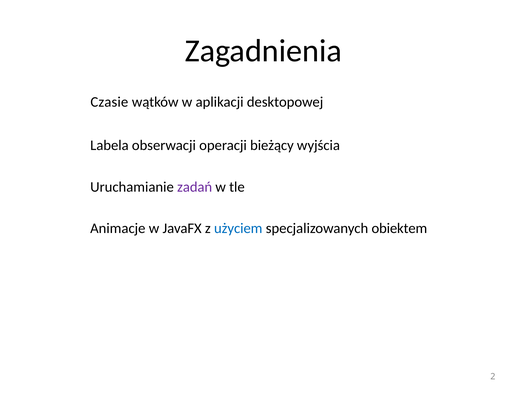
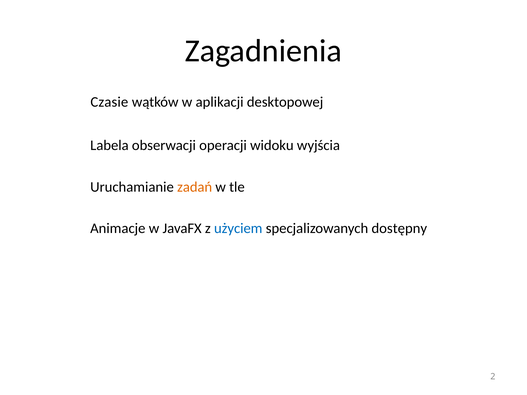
bieżący: bieżący -> widoku
zadań colour: purple -> orange
obiektem: obiektem -> dostępny
